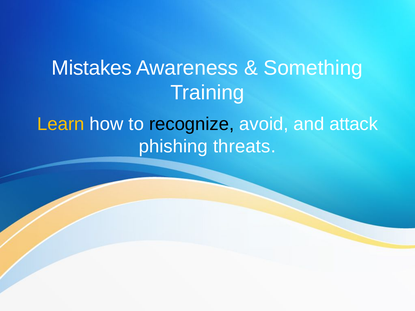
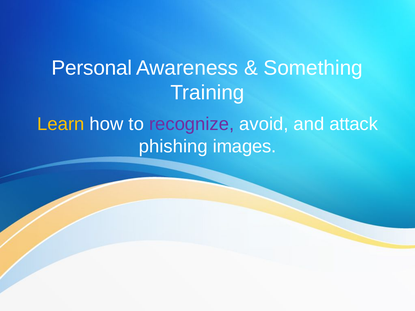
Mistakes: Mistakes -> Personal
recognize colour: black -> purple
threats: threats -> images
